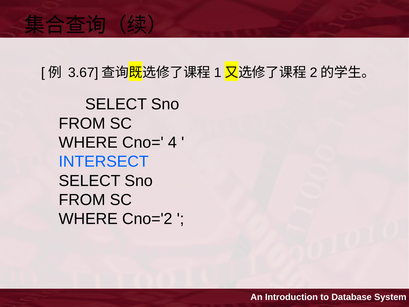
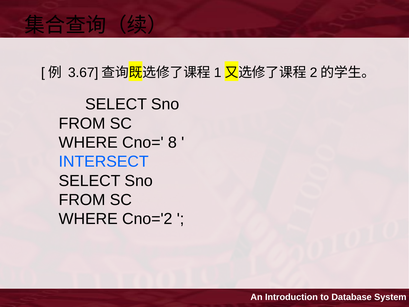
4: 4 -> 8
